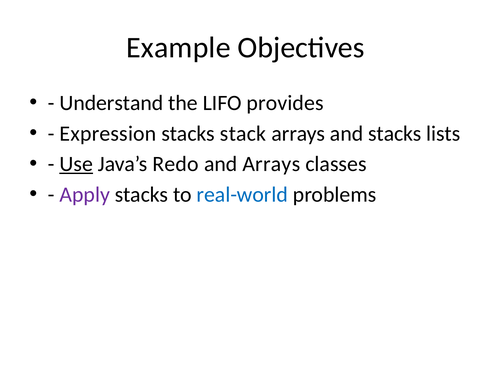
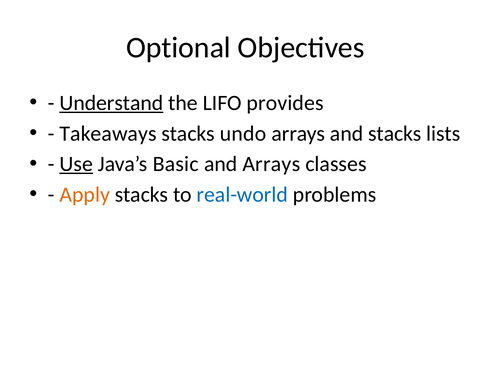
Example: Example -> Optional
Understand underline: none -> present
Expression: Expression -> Takeaways
stack: stack -> undo
Redo: Redo -> Basic
Apply colour: purple -> orange
